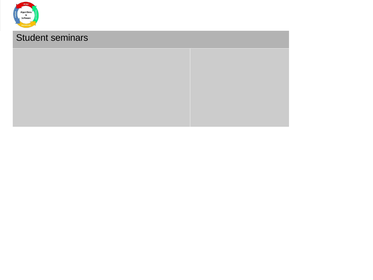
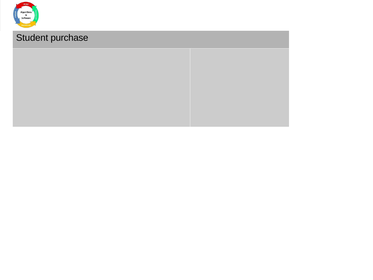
seminars: seminars -> purchase
